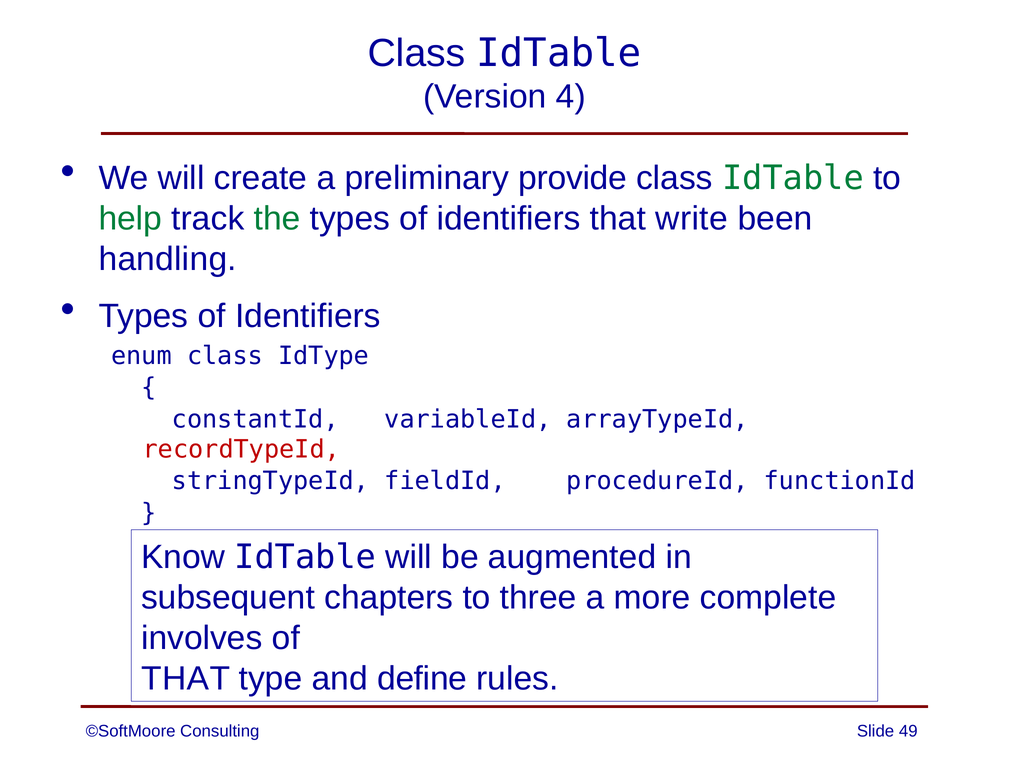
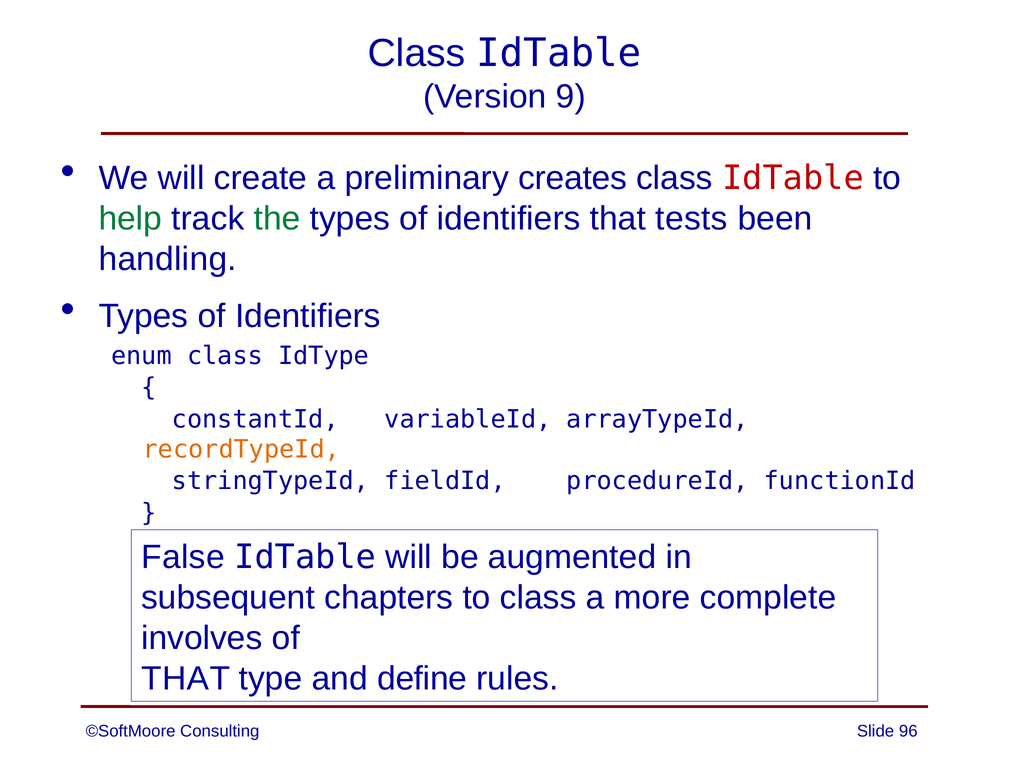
4: 4 -> 9
provide: provide -> creates
IdTable at (793, 178) colour: green -> red
write: write -> tests
recordTypeId colour: red -> orange
Know: Know -> False
to three: three -> class
49: 49 -> 96
